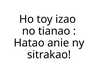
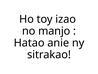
tianao: tianao -> manjo
